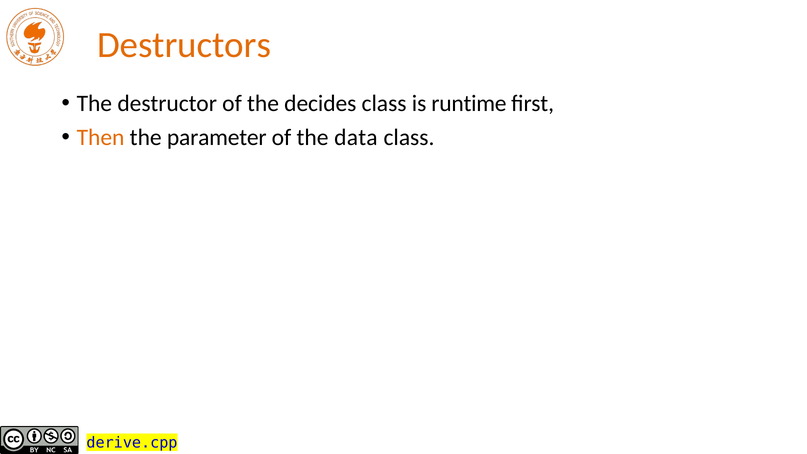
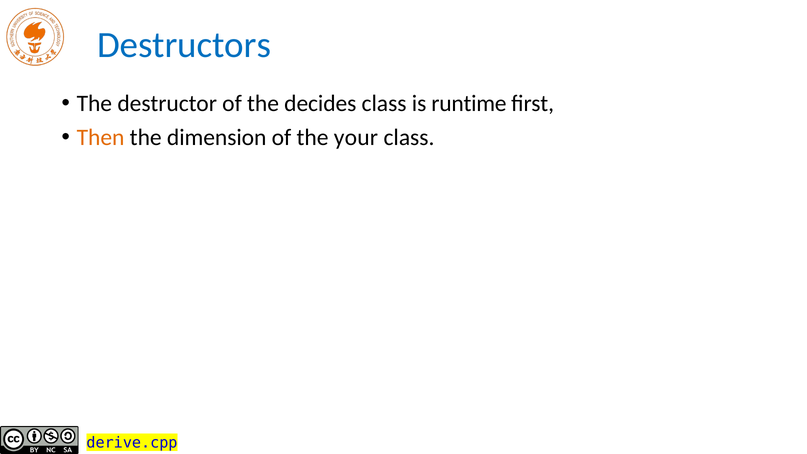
Destructors colour: orange -> blue
parameter: parameter -> dimension
data: data -> your
